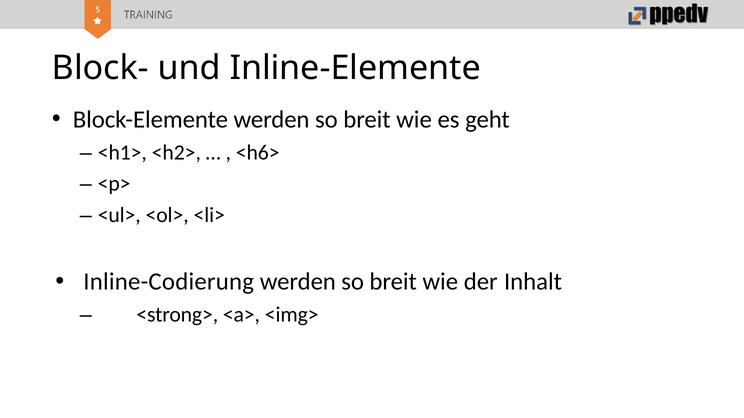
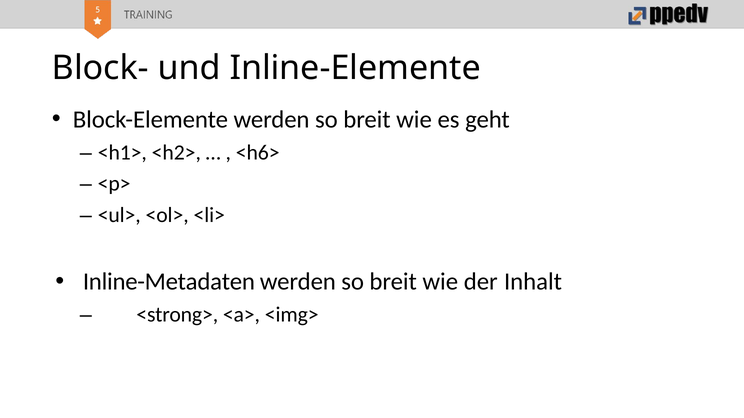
Inline-Codierung: Inline-Codierung -> Inline-Metadaten
